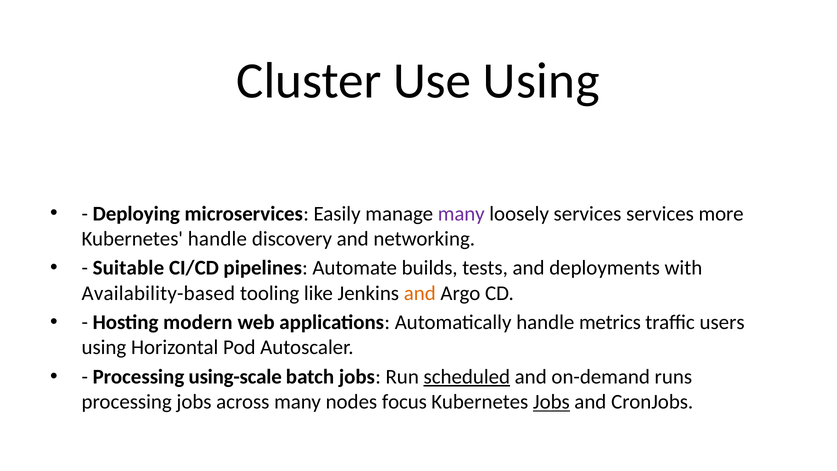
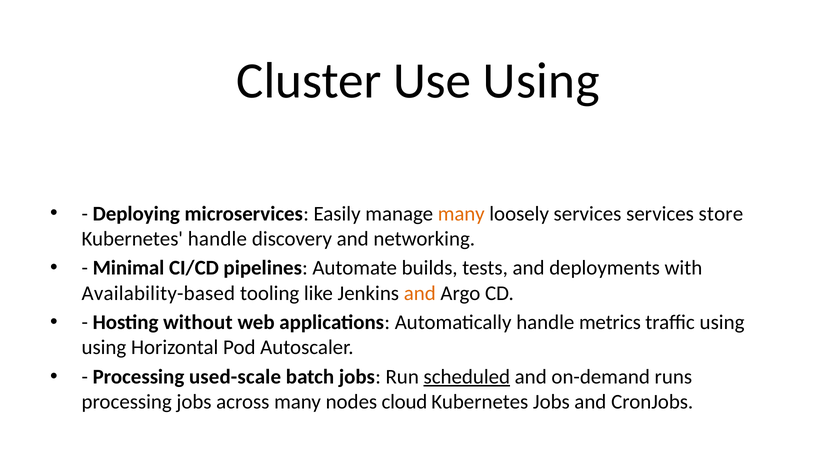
many at (461, 214) colour: purple -> orange
more: more -> store
Suitable: Suitable -> Minimal
modern: modern -> without
traffic users: users -> using
using-scale: using-scale -> used-scale
focus: focus -> cloud
Jobs at (551, 402) underline: present -> none
